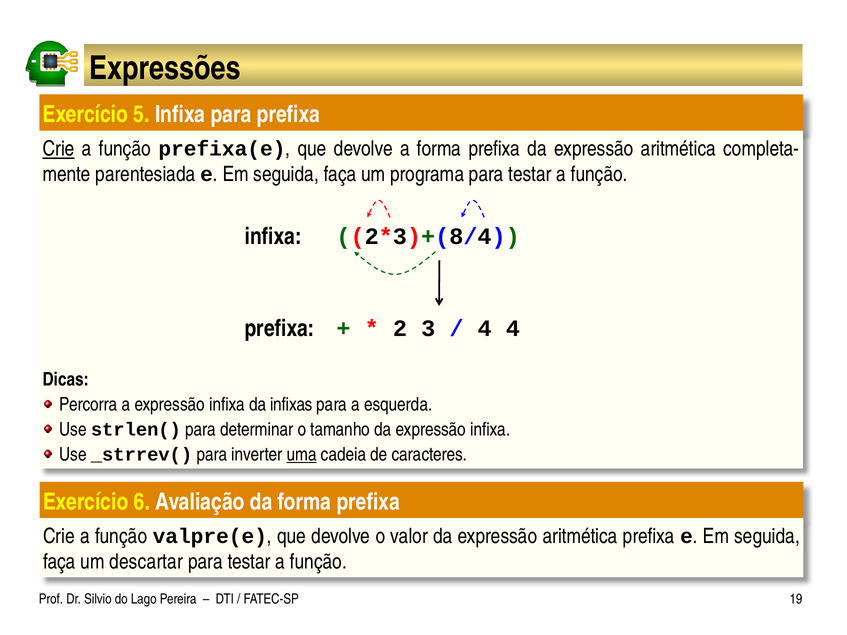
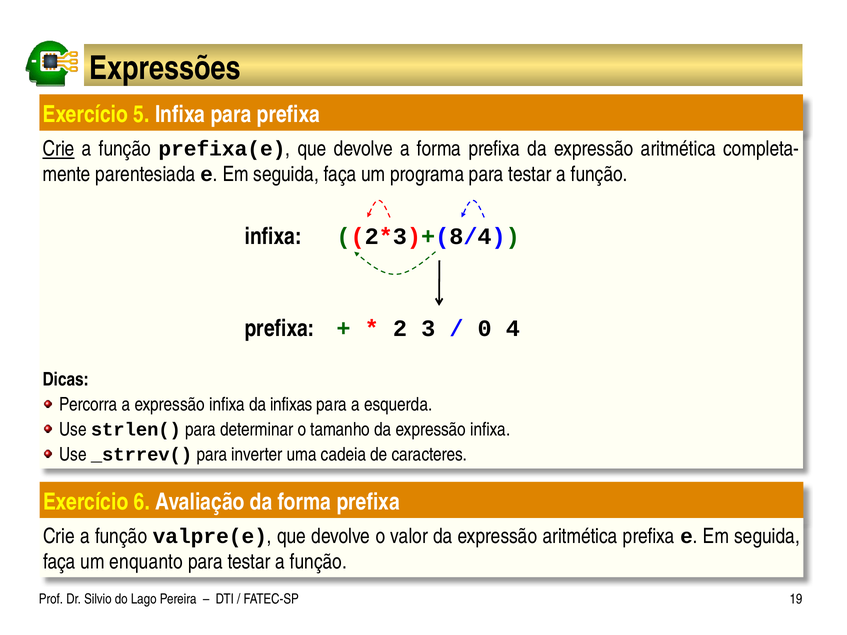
4 at (485, 329): 4 -> 0
uma underline: present -> none
descartar: descartar -> enquanto
